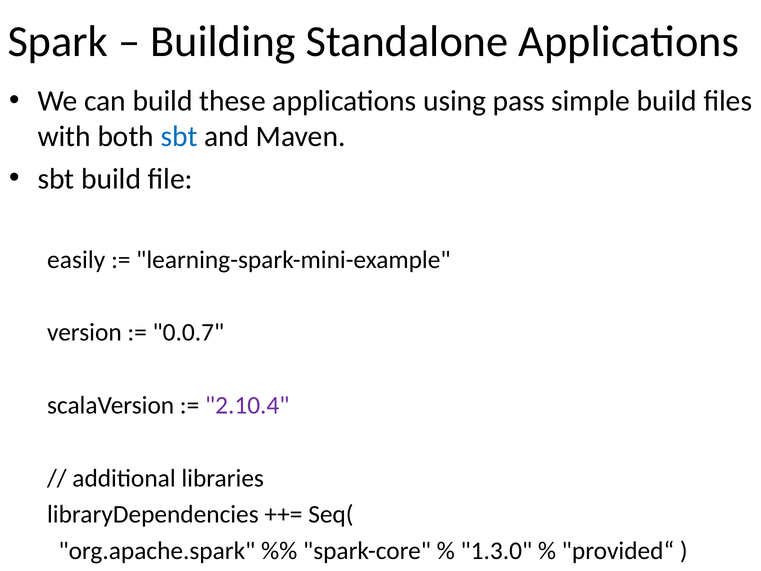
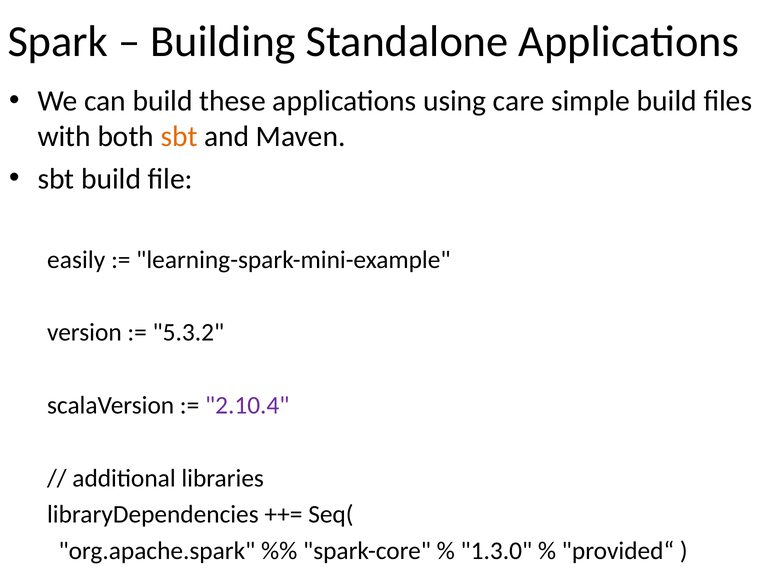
pass: pass -> care
sbt at (179, 136) colour: blue -> orange
0.0.7: 0.0.7 -> 5.3.2
